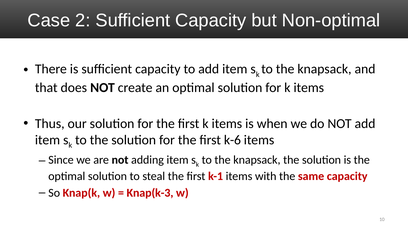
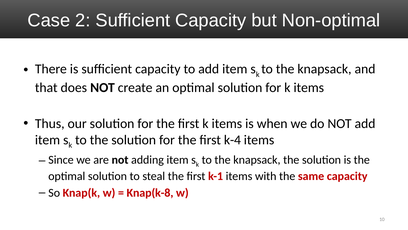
k-6: k-6 -> k-4
Knap(k-3: Knap(k-3 -> Knap(k-8
